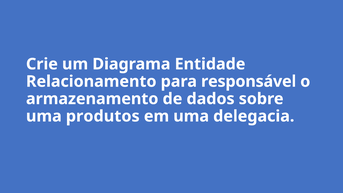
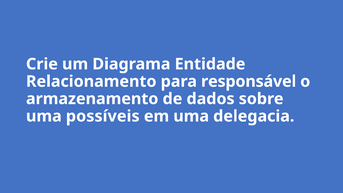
produtos: produtos -> possíveis
